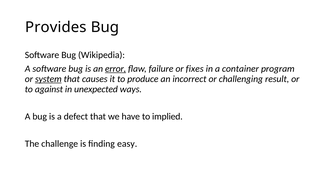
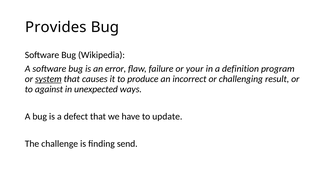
error underline: present -> none
fixes: fixes -> your
container: container -> definition
implied: implied -> update
easy: easy -> send
